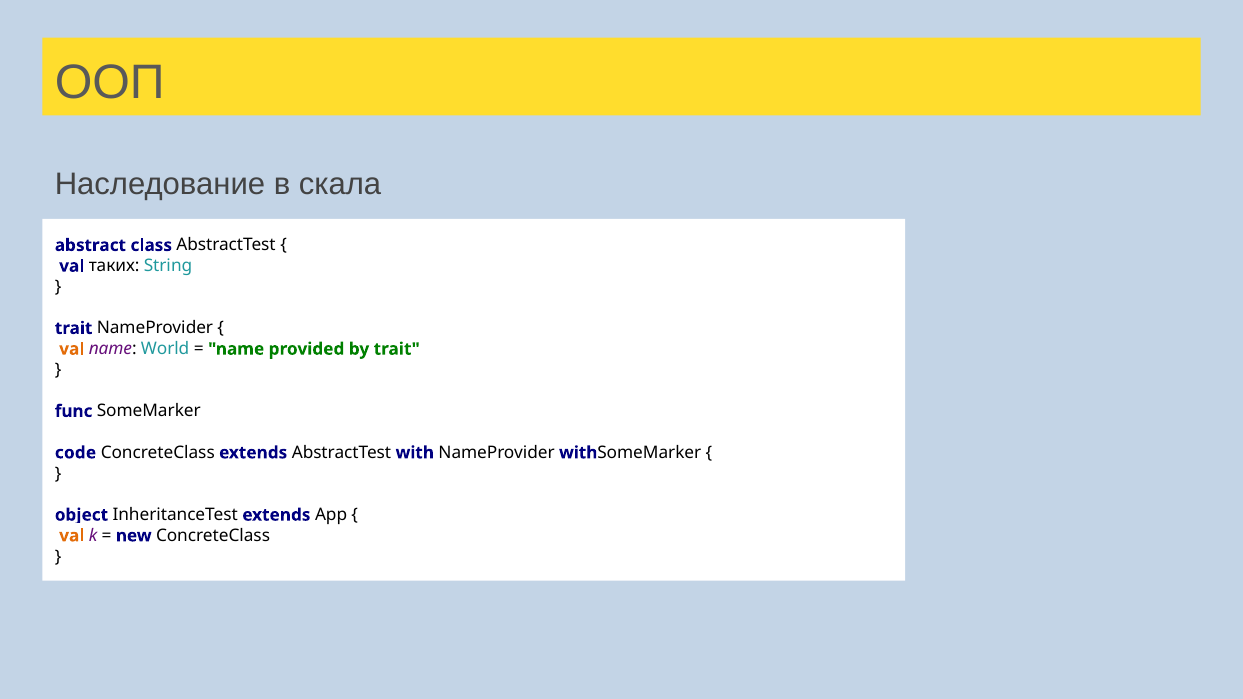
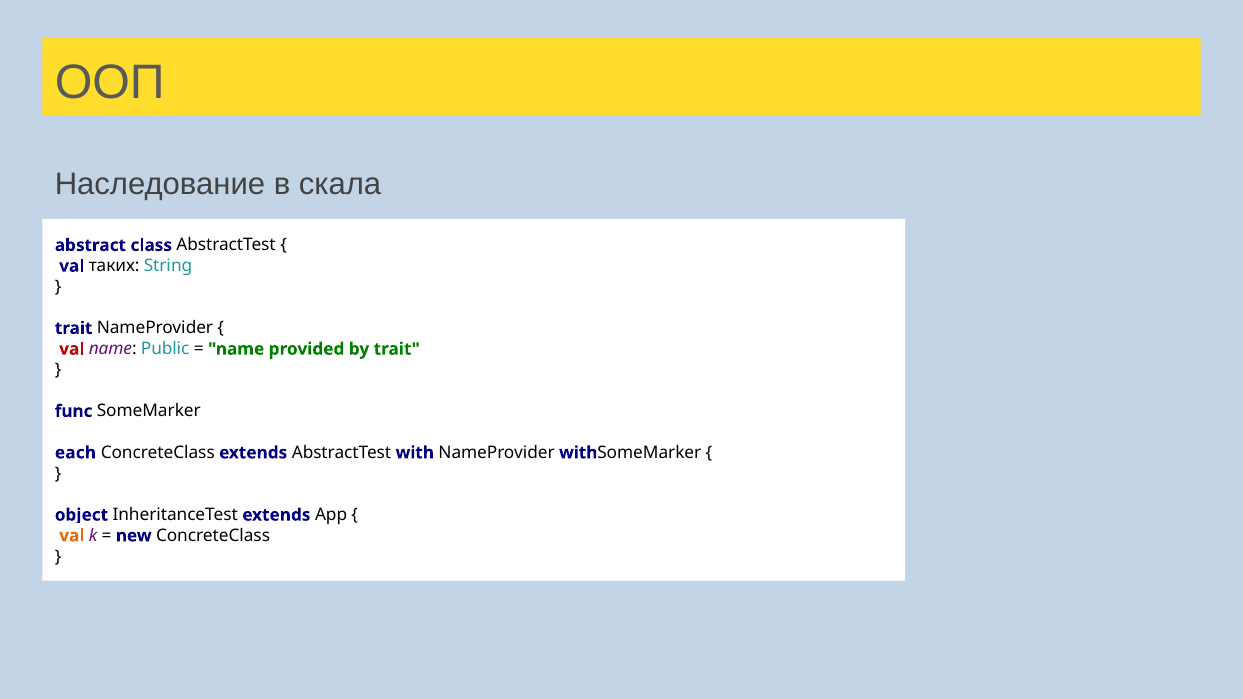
val at (72, 349) colour: orange -> red
World: World -> Public
сode: сode -> each
